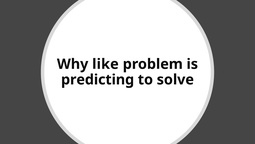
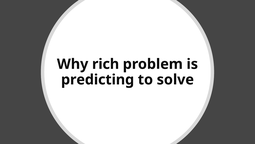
like: like -> rich
